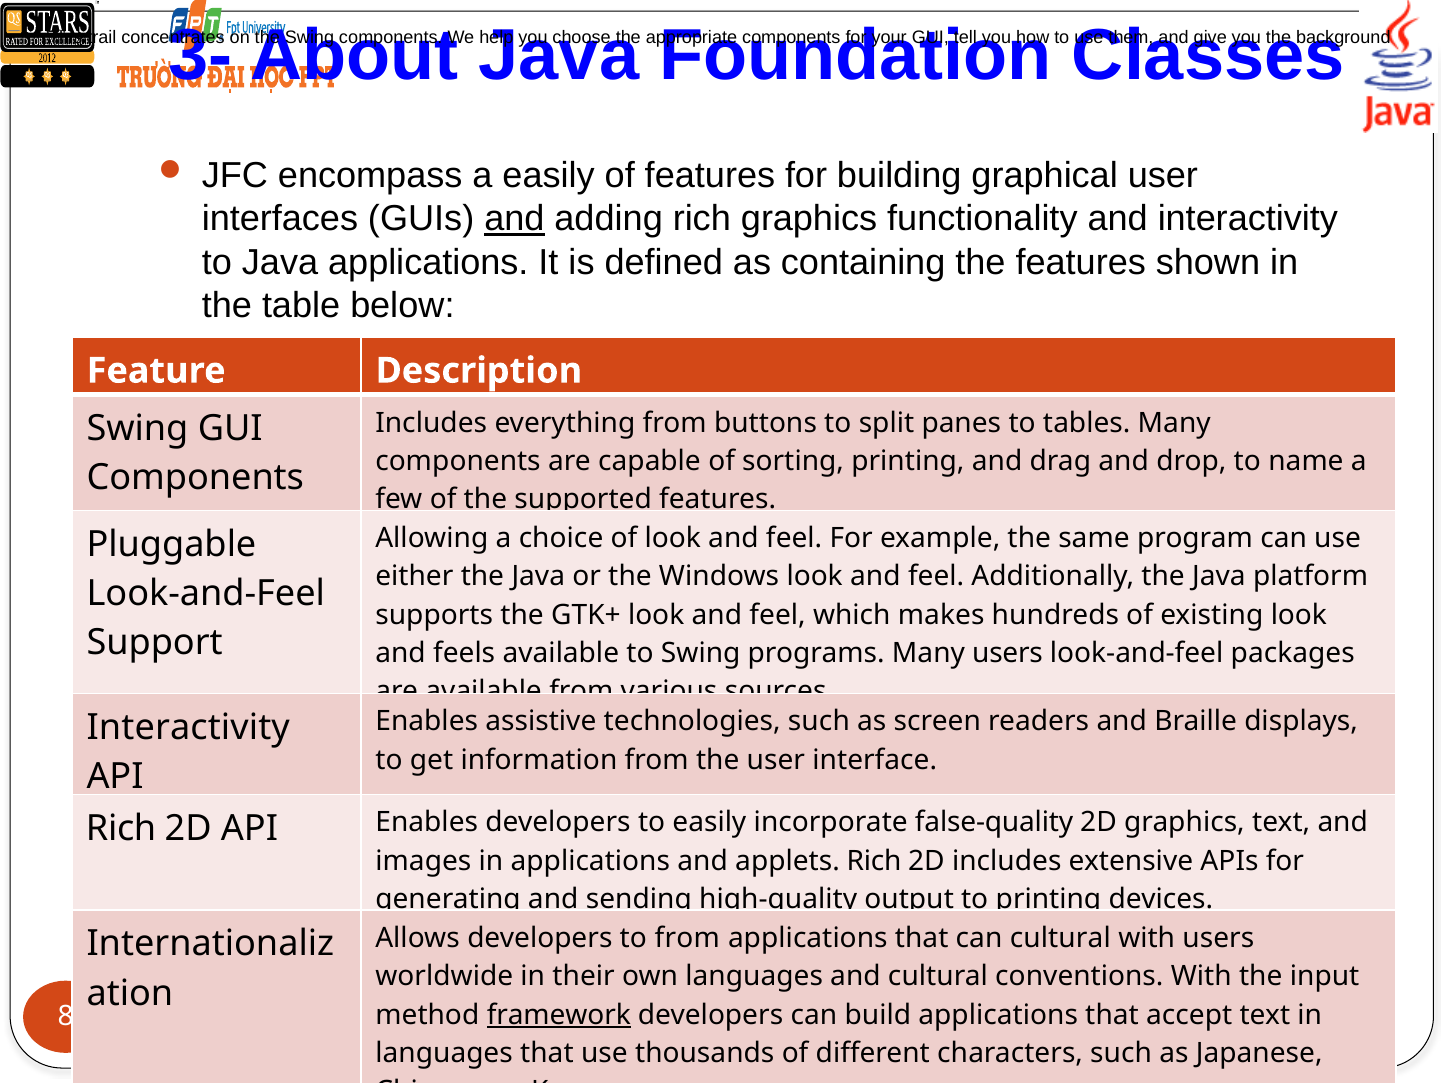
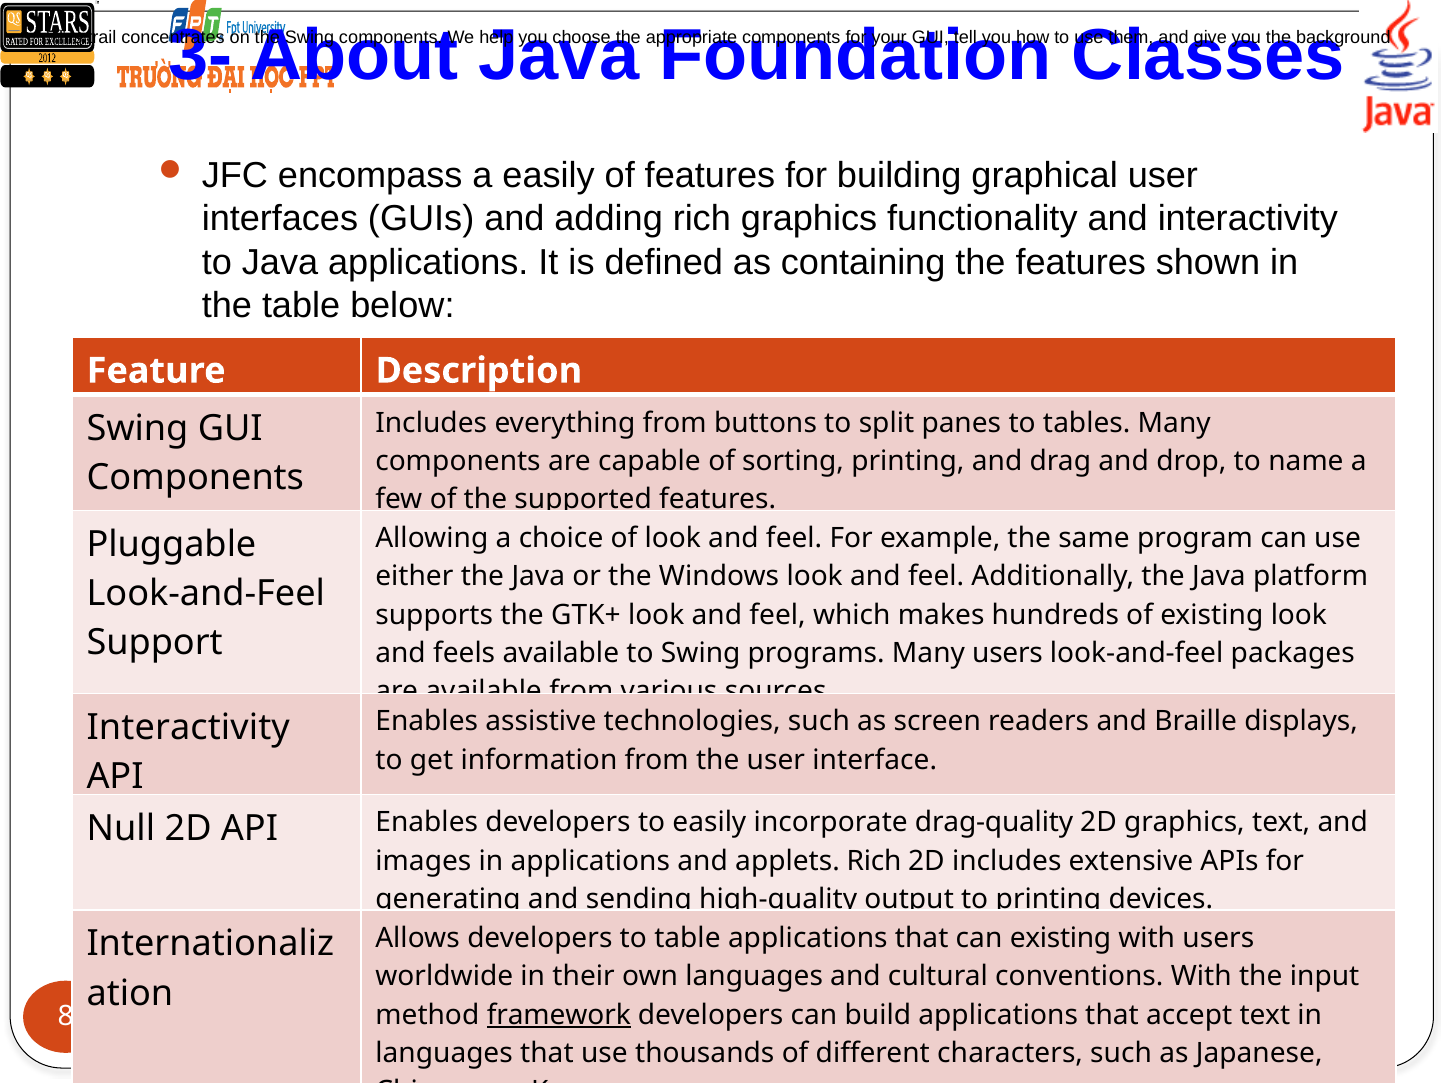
and at (514, 219) underline: present -> none
Rich at (121, 828): Rich -> Null
false-quality: false-quality -> drag-quality
to from: from -> table
can cultural: cultural -> existing
